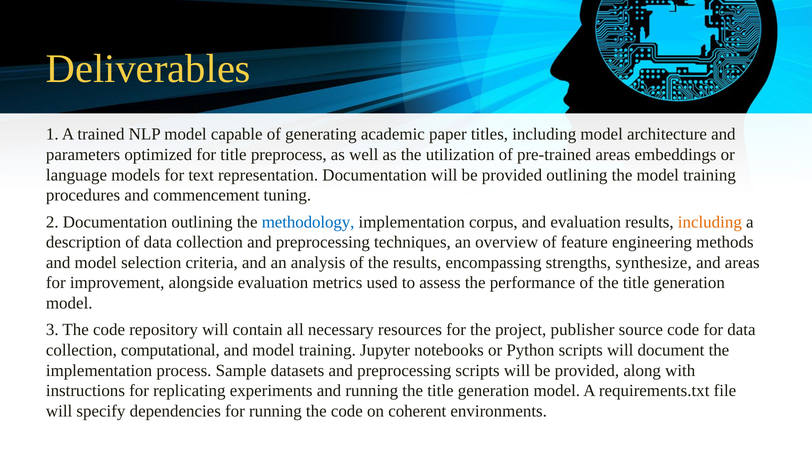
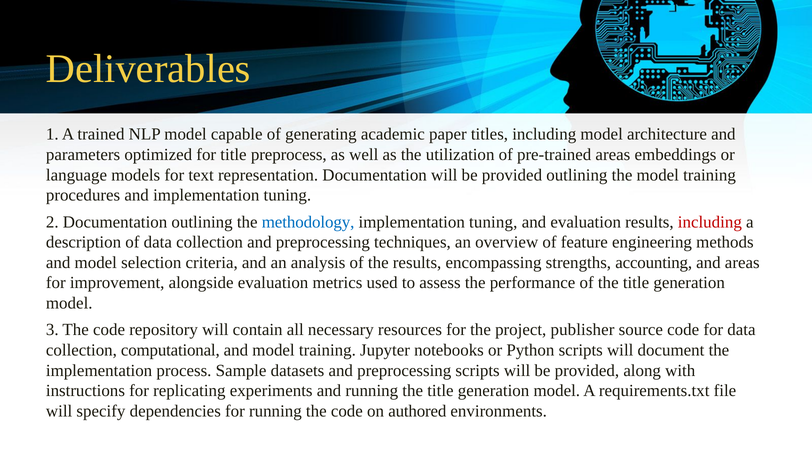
and commencement: commencement -> implementation
corpus at (493, 222): corpus -> tuning
including at (710, 222) colour: orange -> red
synthesize: synthesize -> accounting
coherent: coherent -> authored
